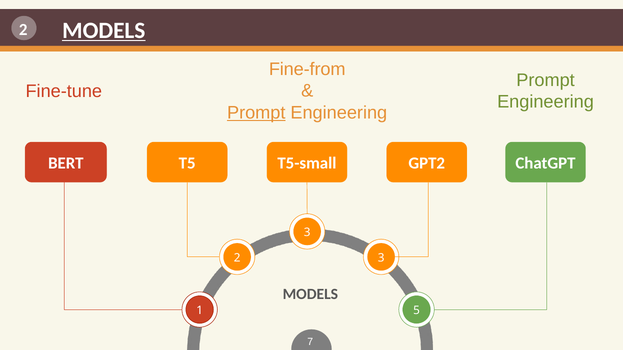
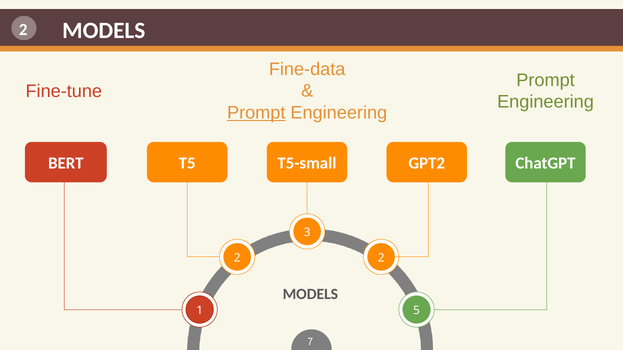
MODELS at (104, 31) underline: present -> none
Fine-from: Fine-from -> Fine-data
2 3: 3 -> 2
